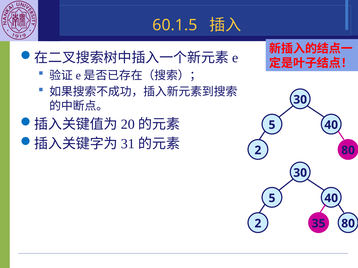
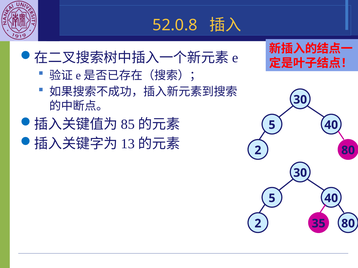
60.1.5: 60.1.5 -> 52.0.8
20: 20 -> 85
31: 31 -> 13
